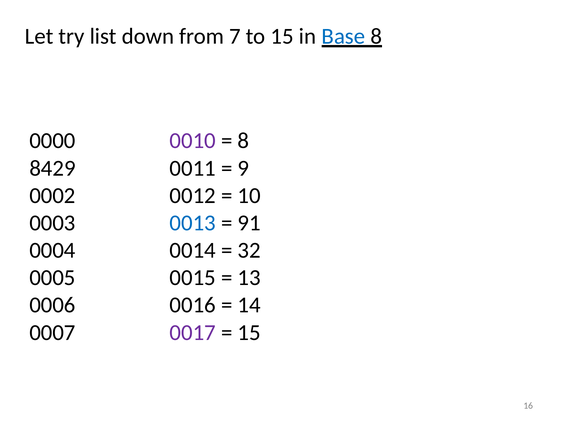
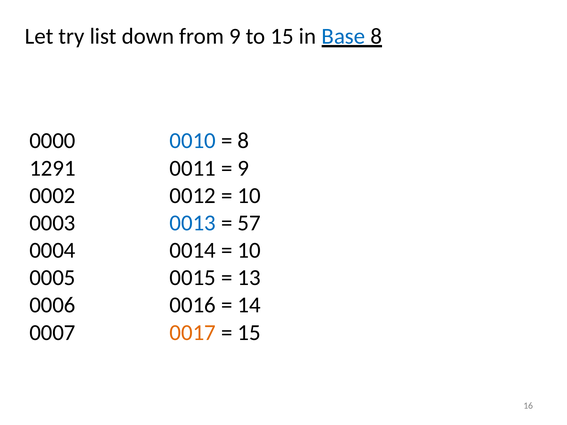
from 7: 7 -> 9
0010 colour: purple -> blue
8429: 8429 -> 1291
91: 91 -> 57
32 at (249, 250): 32 -> 10
0017 colour: purple -> orange
